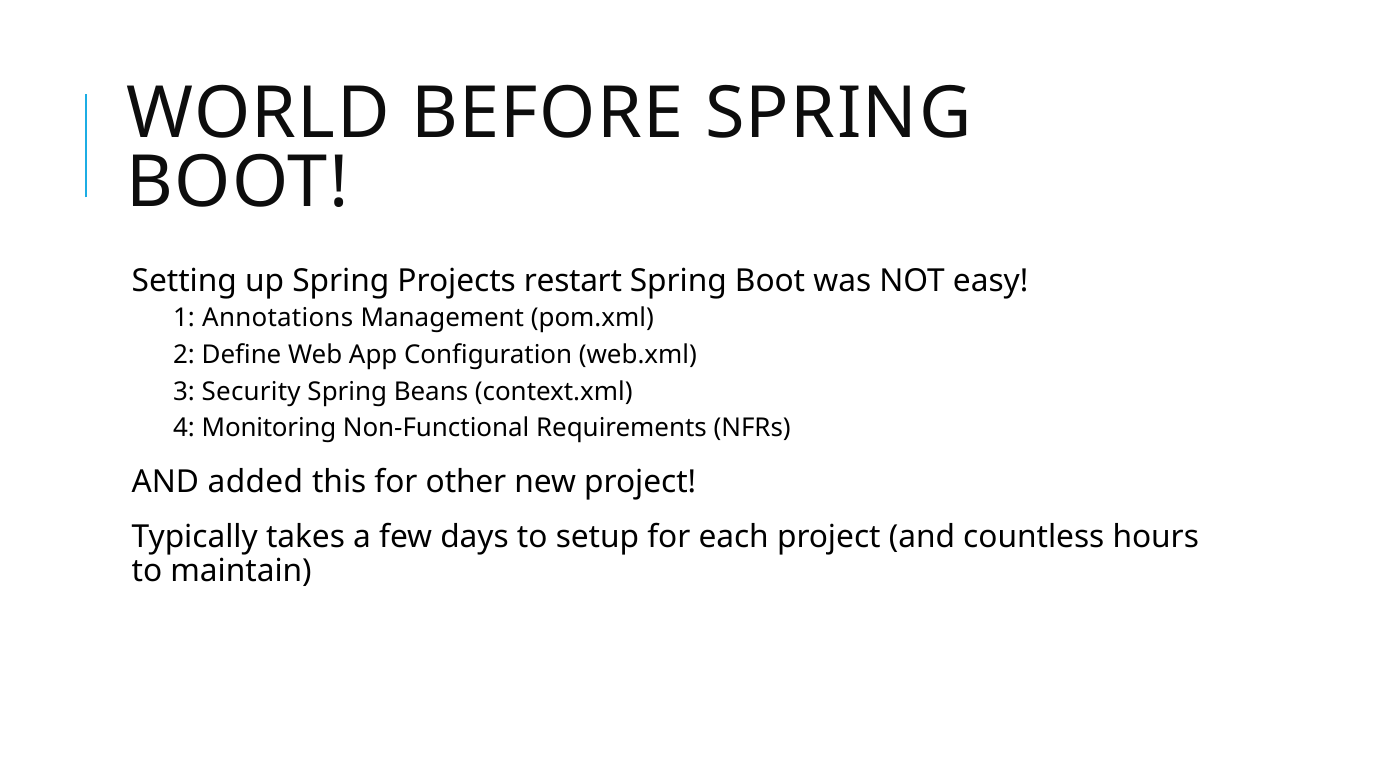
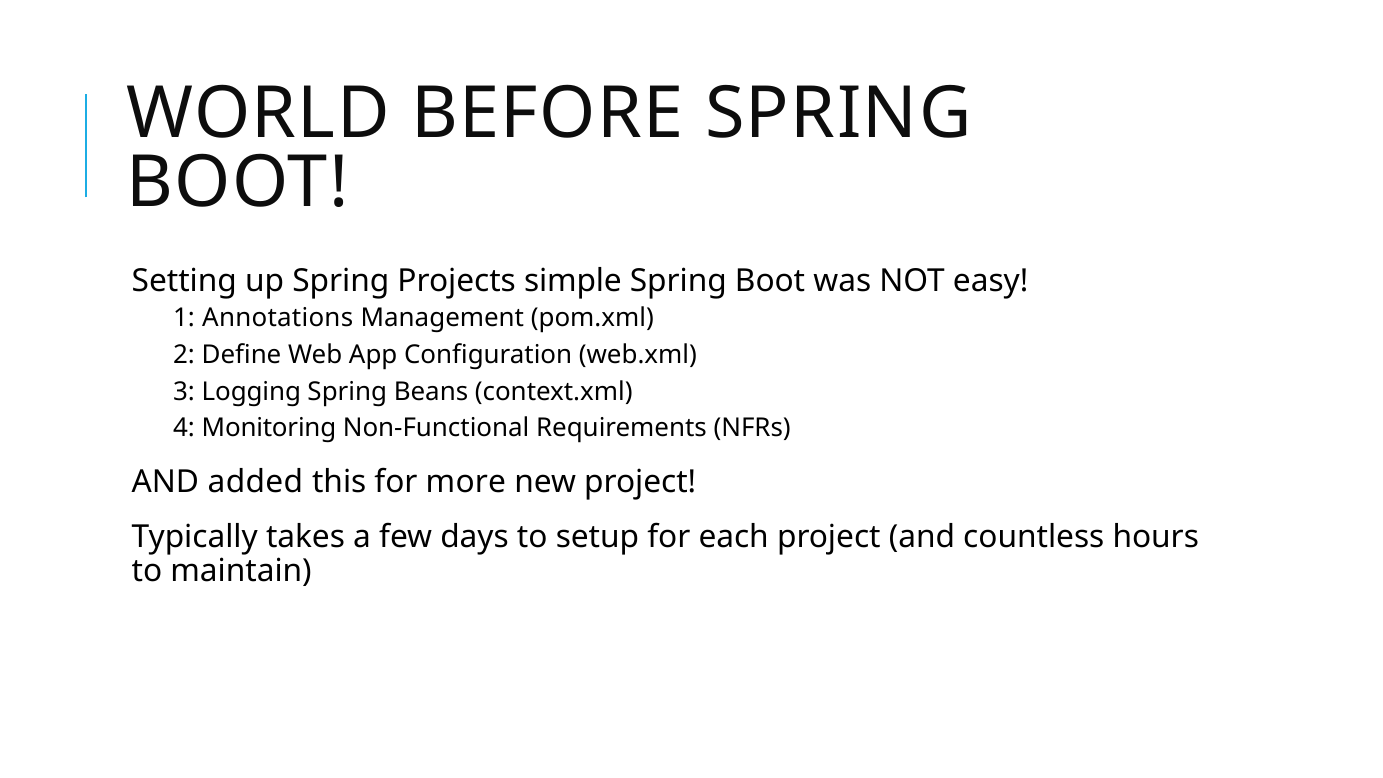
restart: restart -> simple
Security: Security -> Logging
other: other -> more
